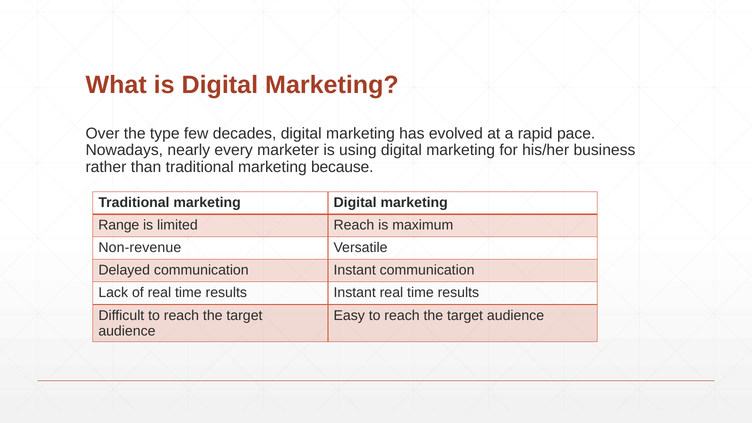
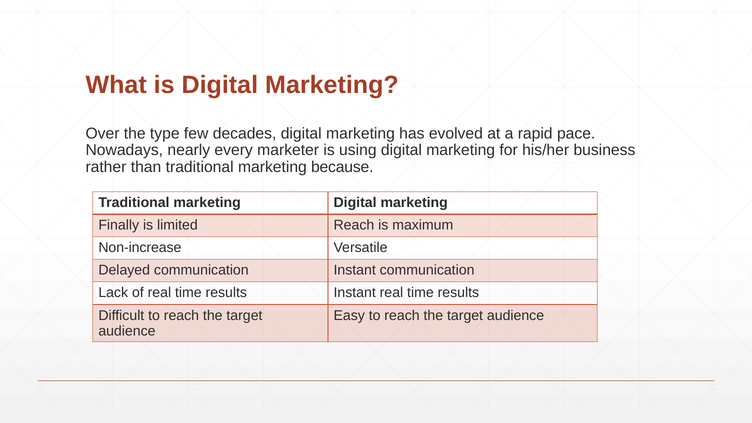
Range: Range -> Finally
Non-revenue: Non-revenue -> Non-increase
